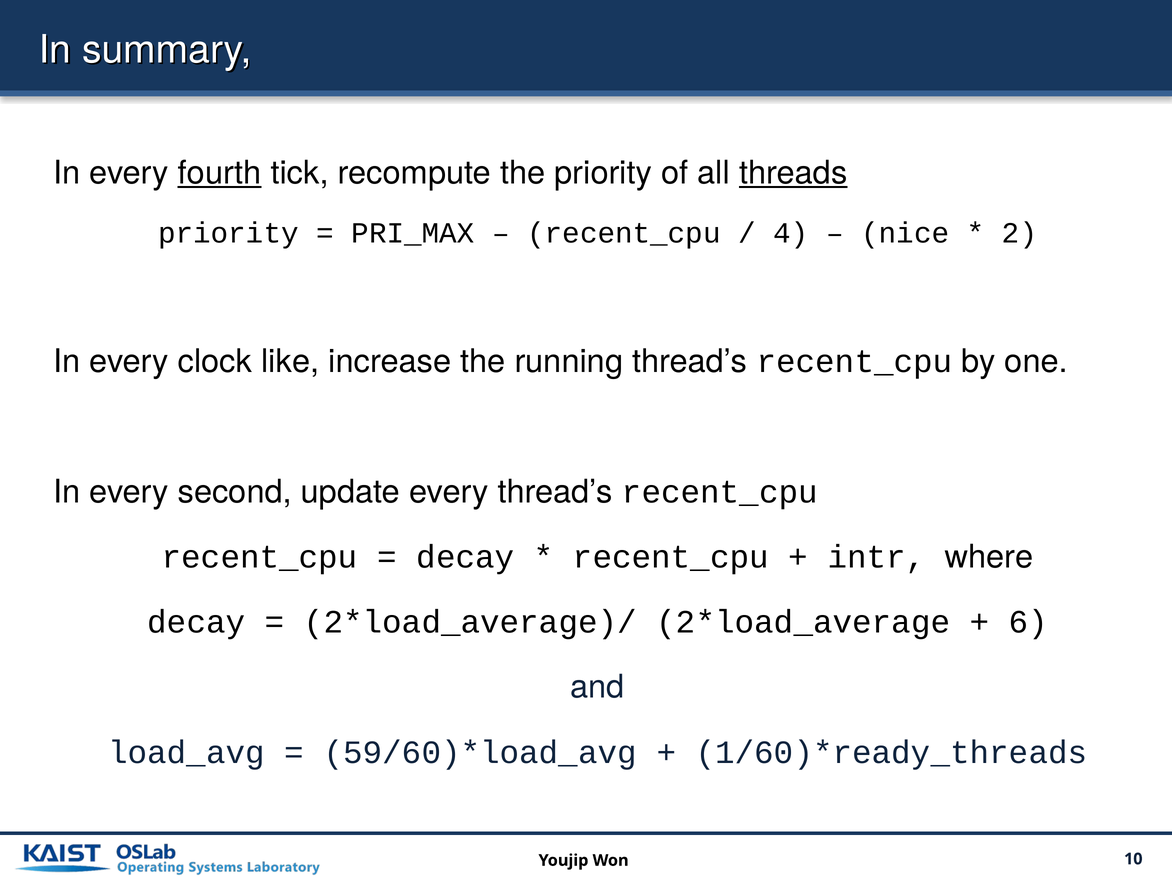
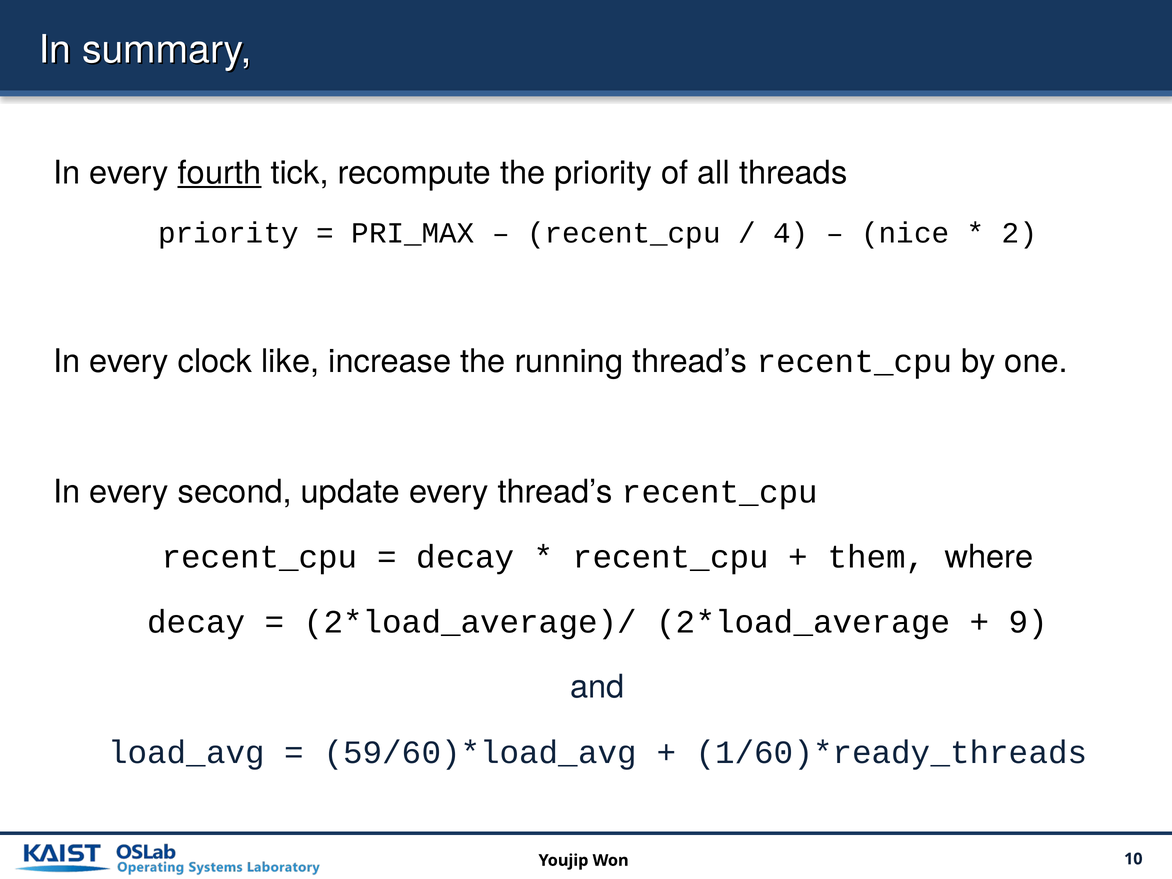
threads underline: present -> none
intr: intr -> them
6: 6 -> 9
